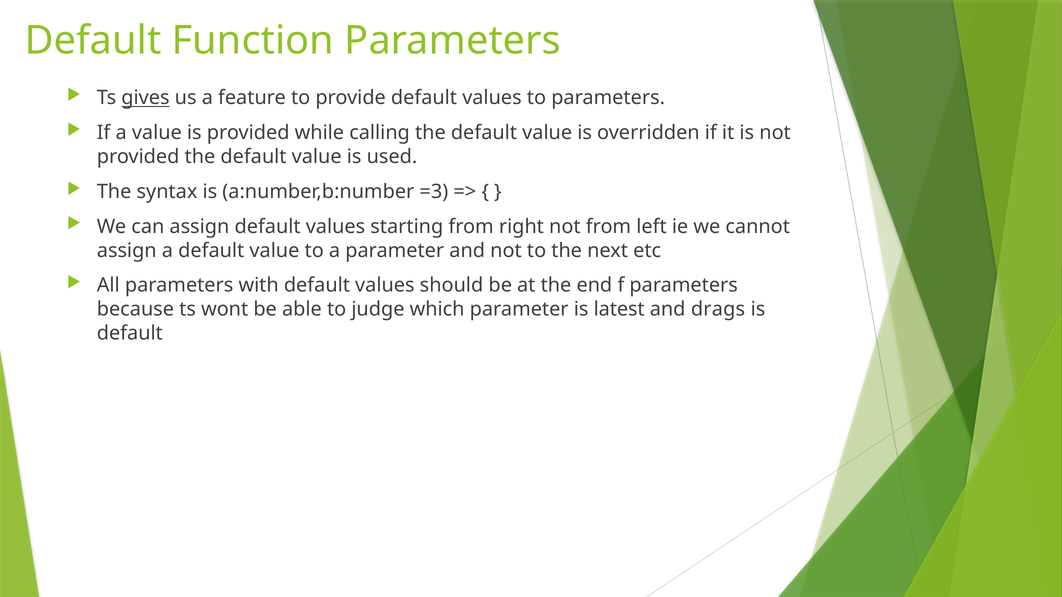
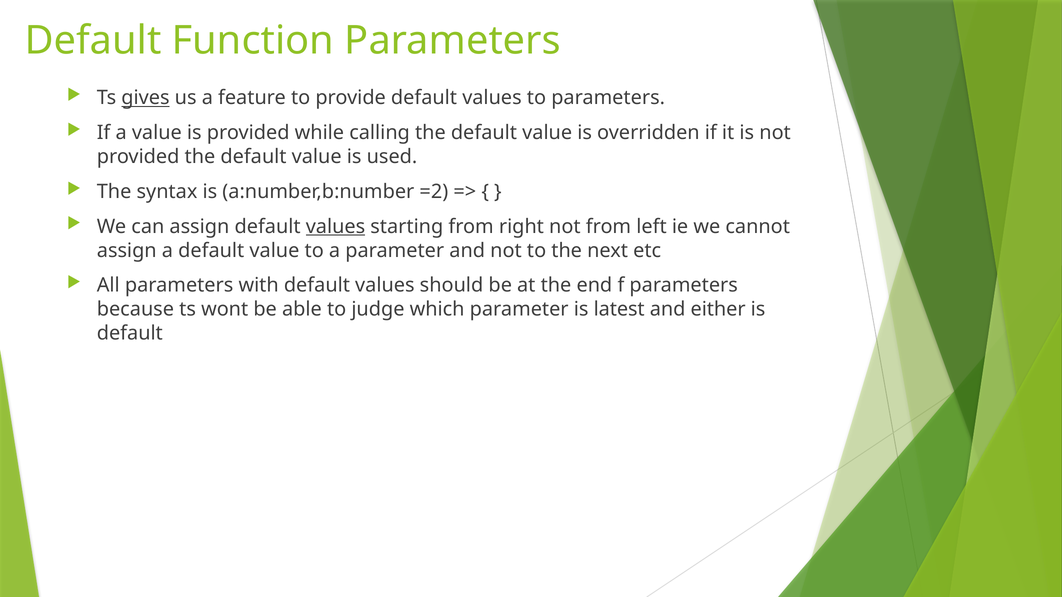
=3: =3 -> =2
values at (335, 227) underline: none -> present
drags: drags -> either
